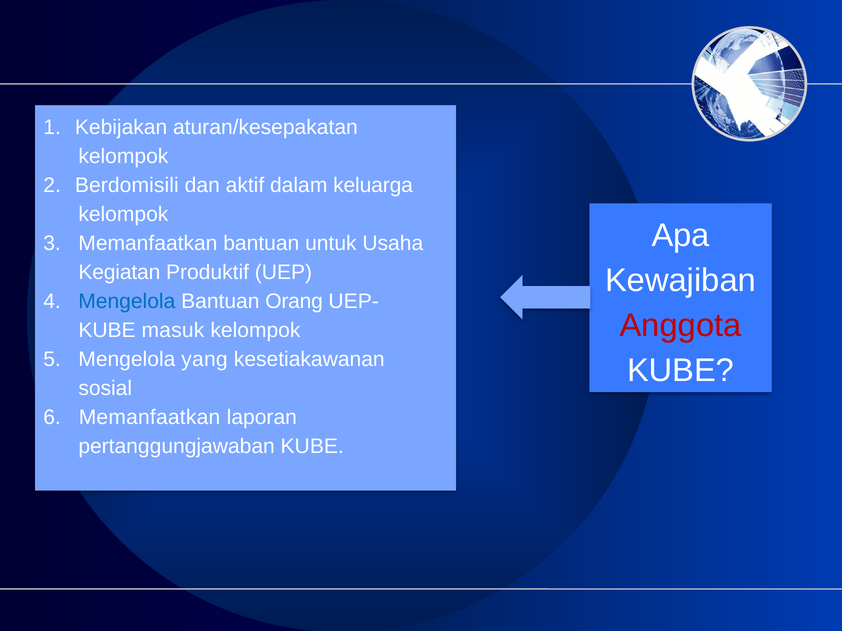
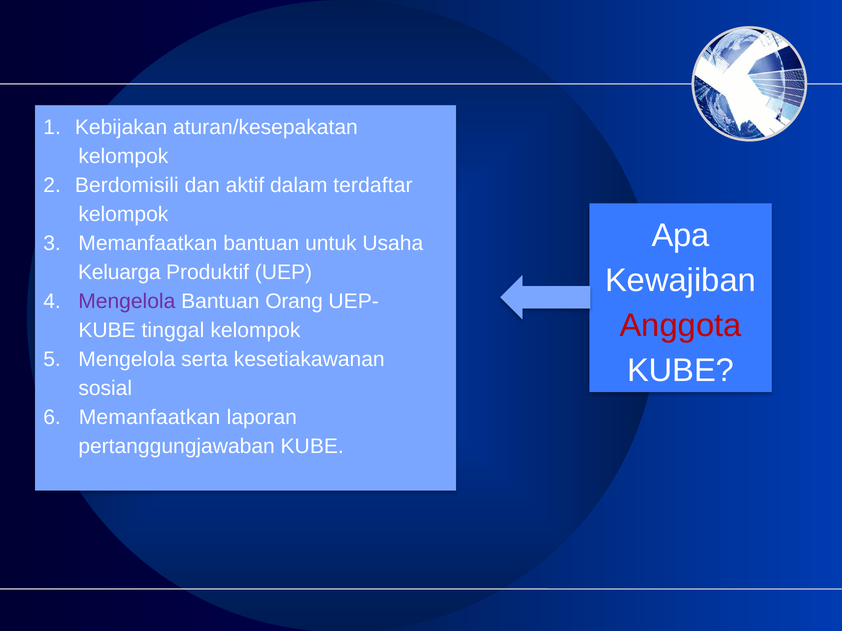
keluarga: keluarga -> terdaftar
Kegiatan: Kegiatan -> Keluarga
Mengelola at (127, 301) colour: blue -> purple
masuk: masuk -> tinggal
yang: yang -> serta
